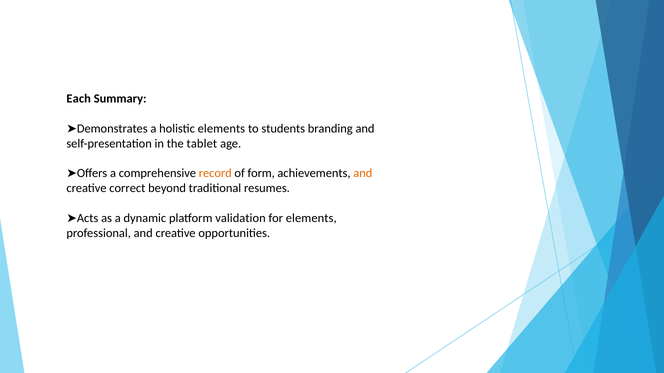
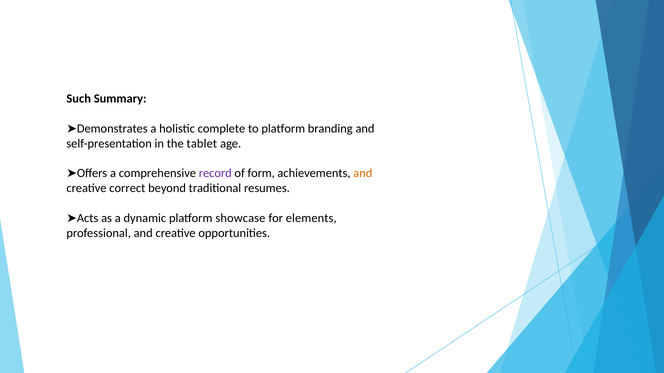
Each: Each -> Such
holistic elements: elements -> complete
to students: students -> platform
record colour: orange -> purple
validation: validation -> showcase
